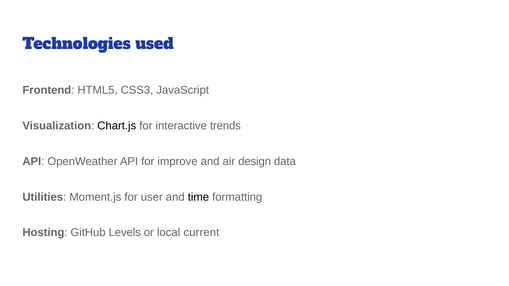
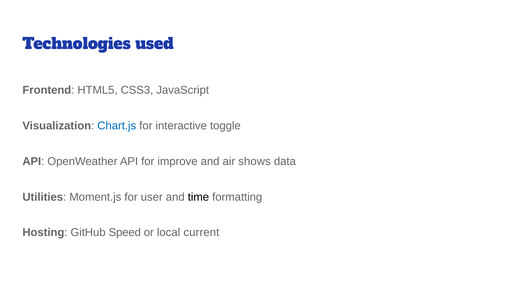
Chart.js colour: black -> blue
trends: trends -> toggle
design: design -> shows
Levels: Levels -> Speed
